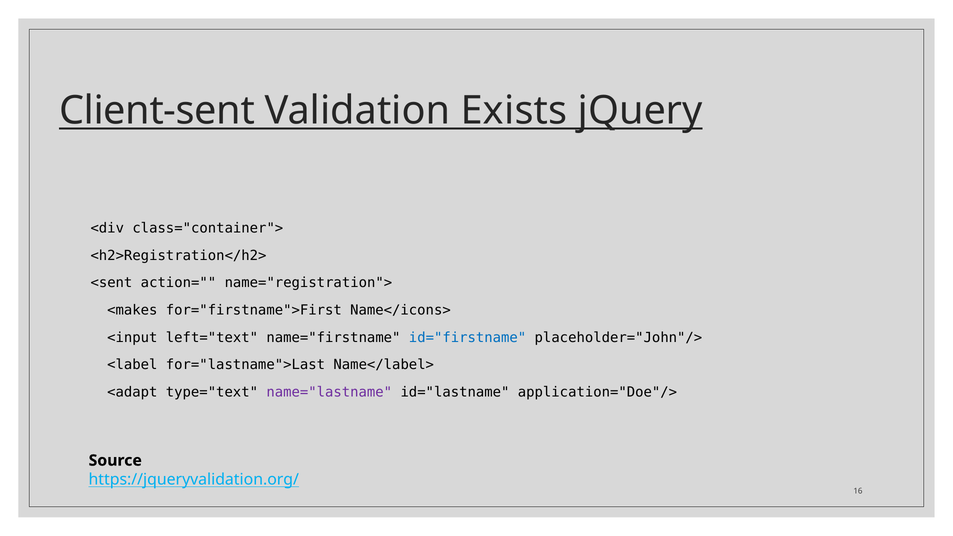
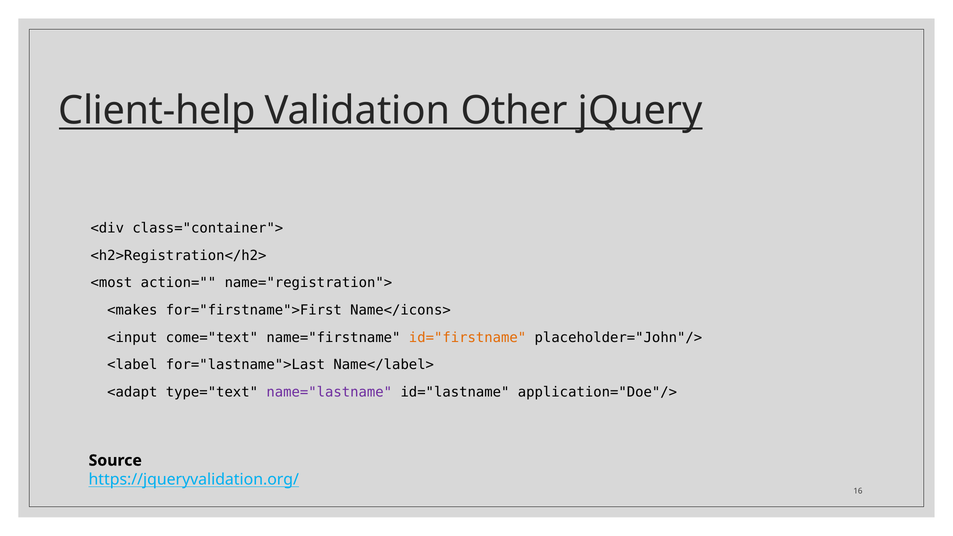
Client-sent: Client-sent -> Client-help
Exists: Exists -> Other
<sent: <sent -> <most
left="text: left="text -> come="text
id="firstname colour: blue -> orange
